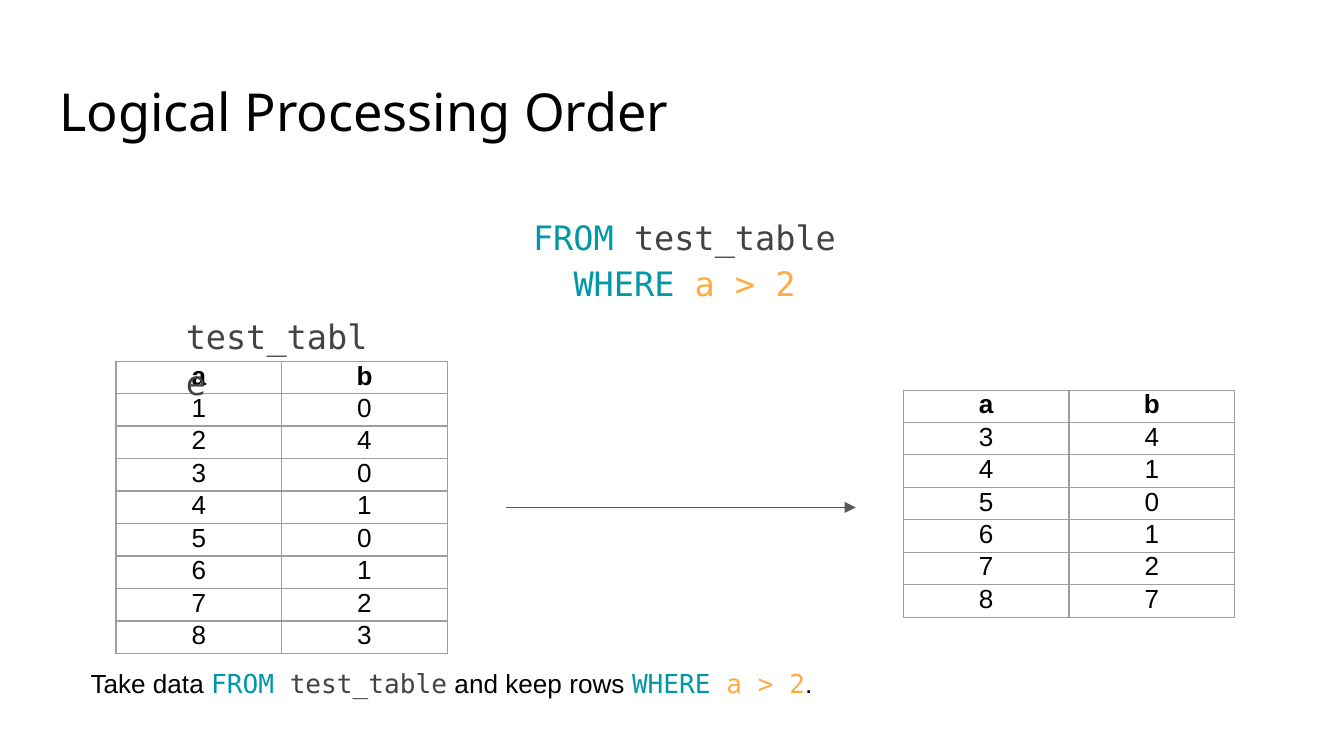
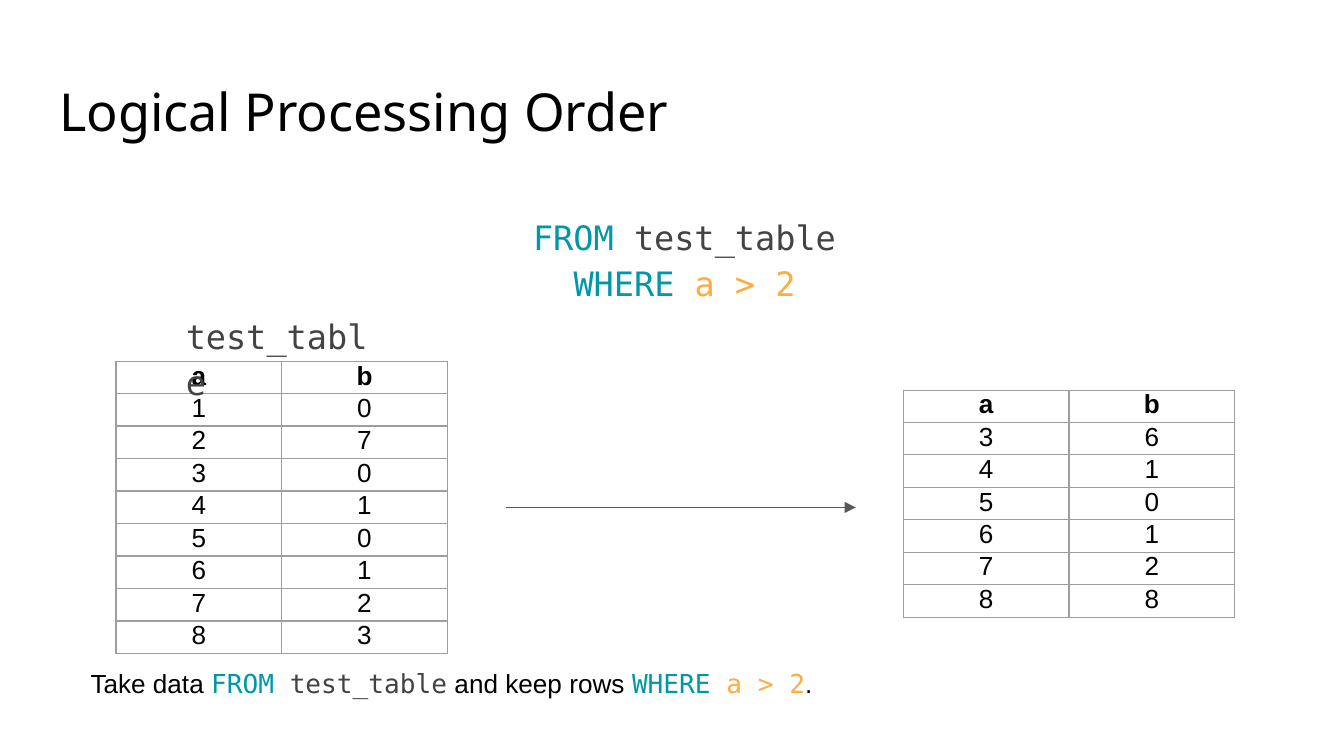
3 4: 4 -> 6
2 4: 4 -> 7
8 7: 7 -> 8
